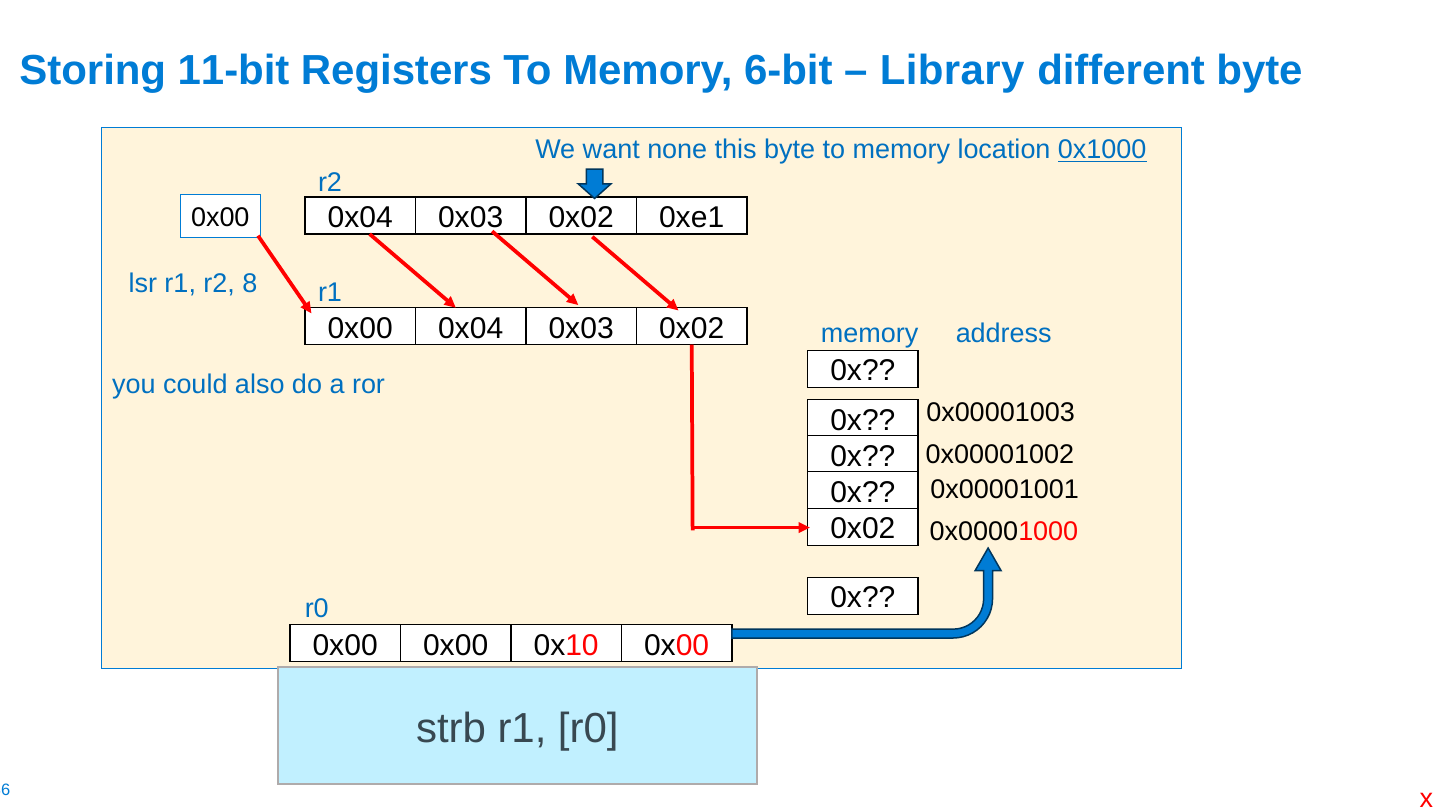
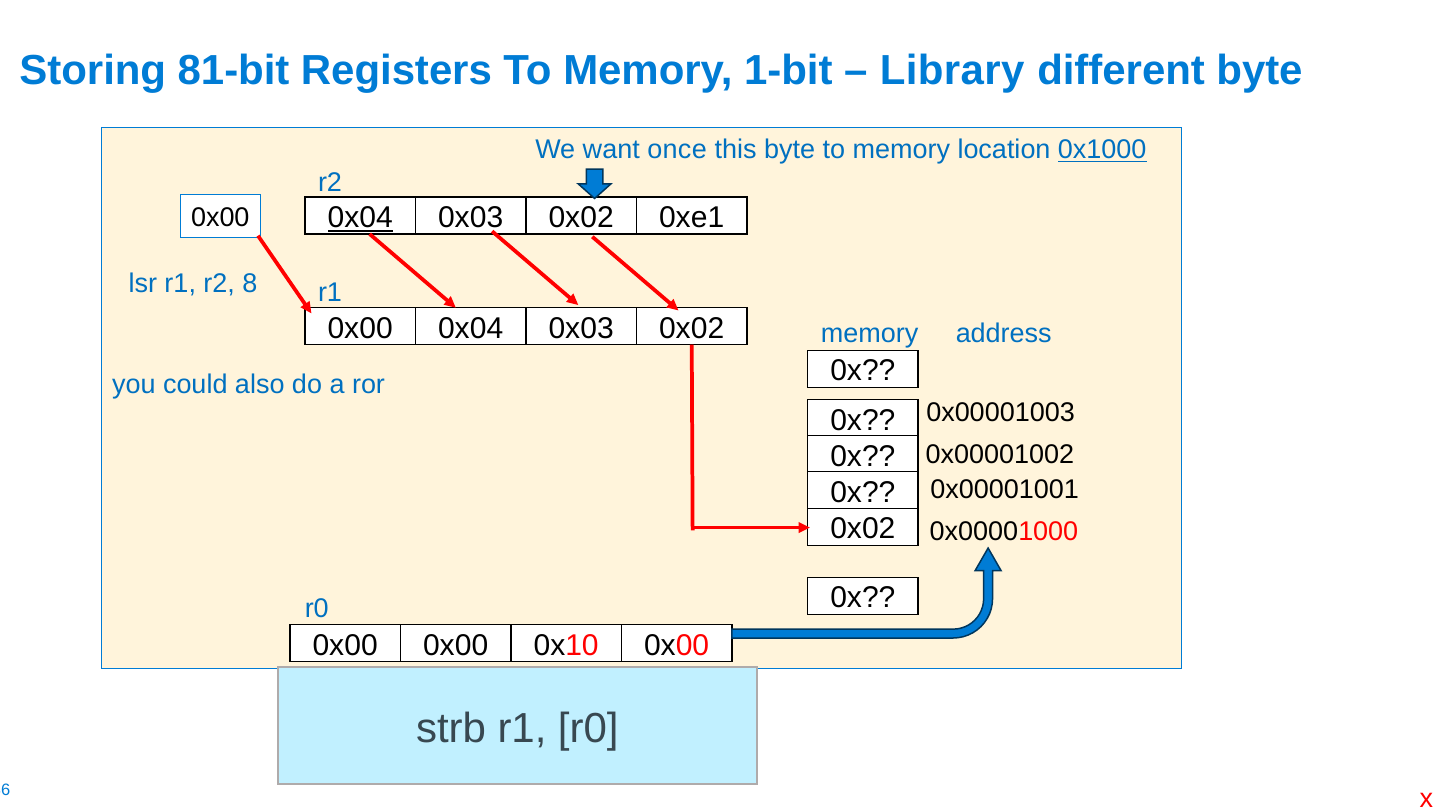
11-bit: 11-bit -> 81-bit
6-bit: 6-bit -> 1-bit
none: none -> once
0x04 at (360, 218) underline: none -> present
